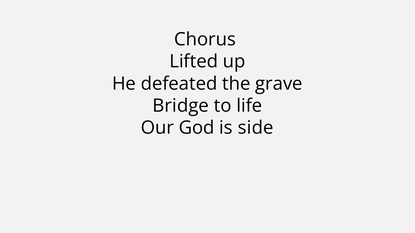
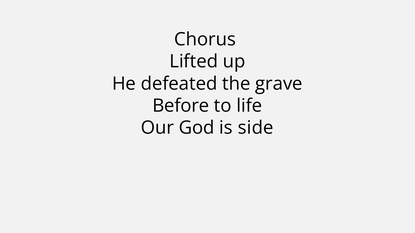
Bridge: Bridge -> Before
